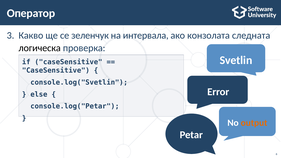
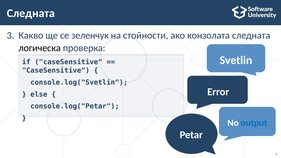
Оператор at (31, 13): Оператор -> Следната
интервала: интервала -> стойности
output colour: orange -> blue
